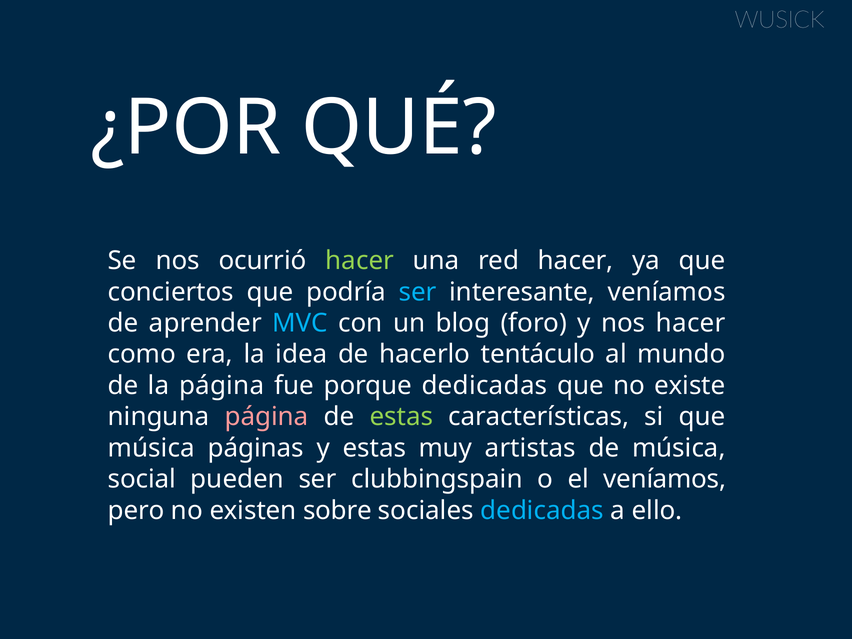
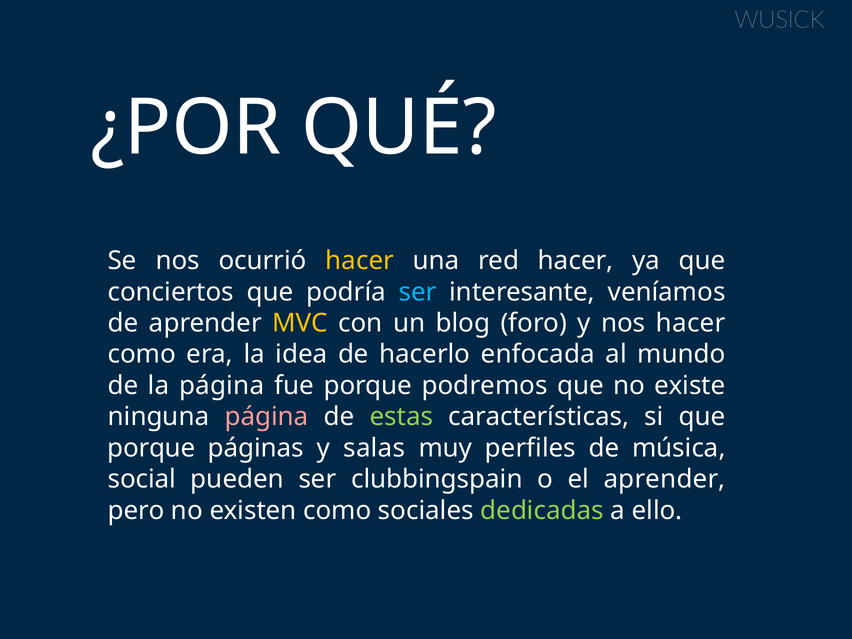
hacer at (360, 261) colour: light green -> yellow
MVC colour: light blue -> yellow
tentáculo: tentáculo -> enfocada
porque dedicadas: dedicadas -> podremos
música at (151, 448): música -> porque
y estas: estas -> salas
artistas: artistas -> perfiles
el veníamos: veníamos -> aprender
existen sobre: sobre -> como
dedicadas at (542, 511) colour: light blue -> light green
